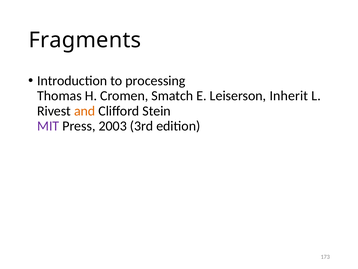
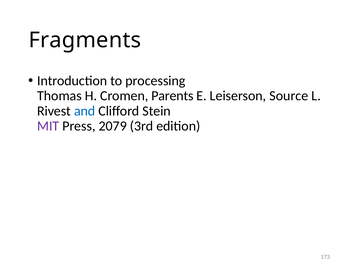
Smatch: Smatch -> Parents
Inherit: Inherit -> Source
and colour: orange -> blue
2003: 2003 -> 2079
